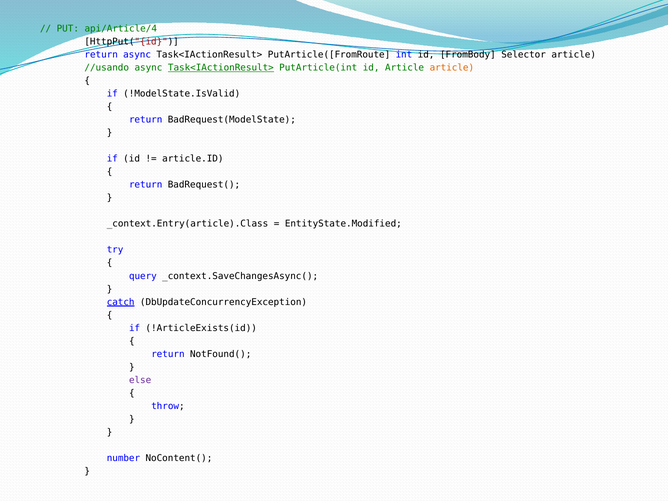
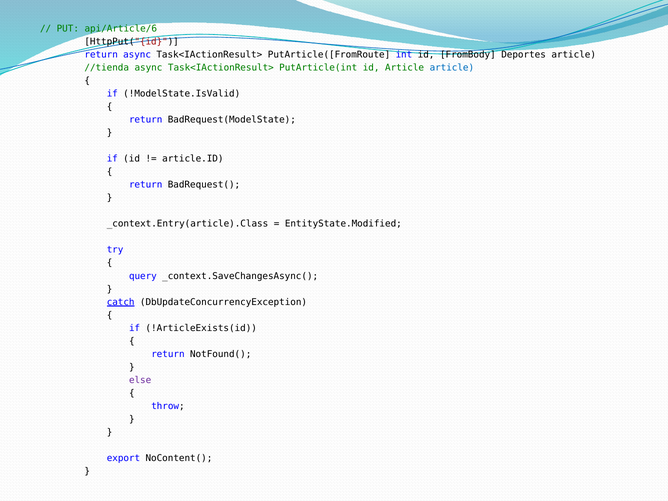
api/Article/4: api/Article/4 -> api/Article/6
Selector: Selector -> Deportes
//usando: //usando -> //tienda
Task<IActionResult> at (221, 68) underline: present -> none
article at (452, 68) colour: orange -> blue
number: number -> export
